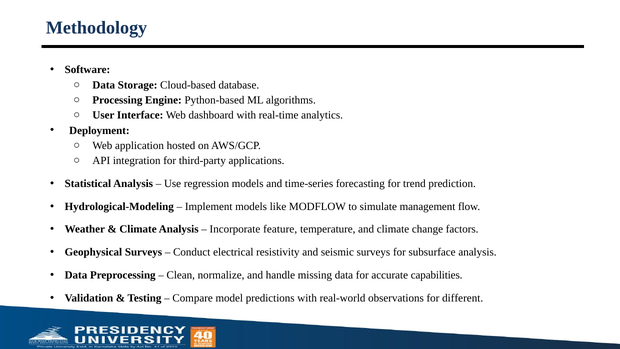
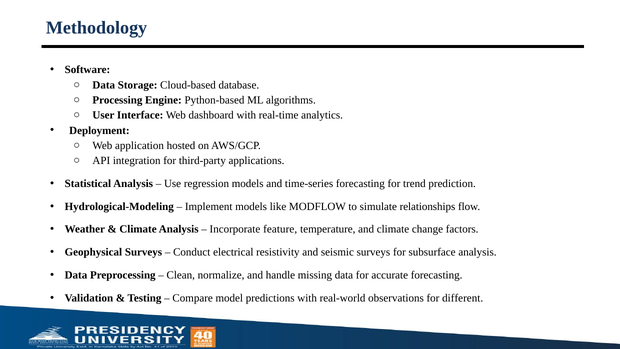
management: management -> relationships
accurate capabilities: capabilities -> forecasting
